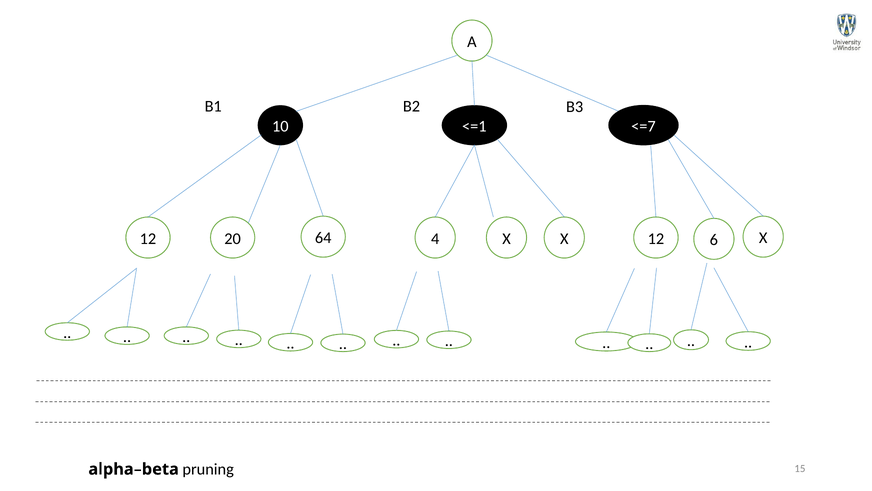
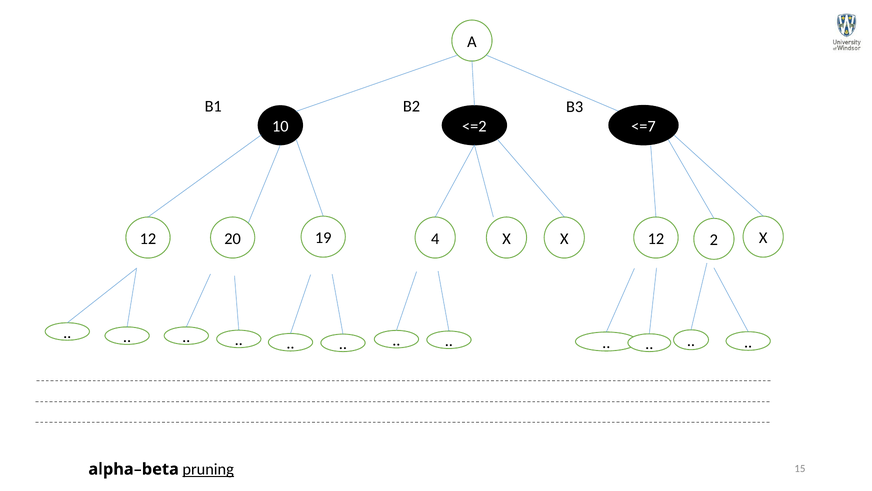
<=1: <=1 -> <=2
64: 64 -> 19
6: 6 -> 2
pruning underline: none -> present
